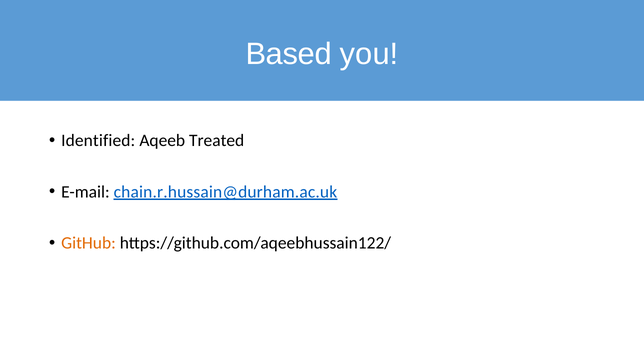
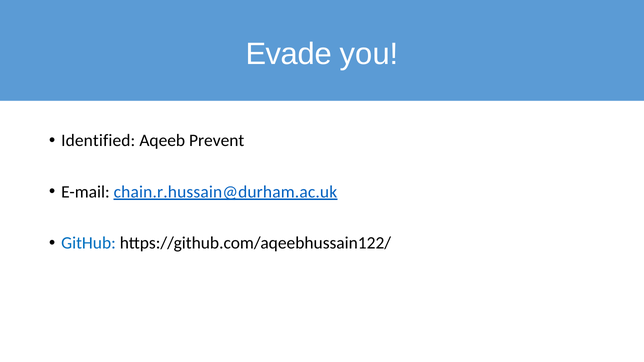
Based: Based -> Evade
Treated: Treated -> Prevent
GitHub colour: orange -> blue
